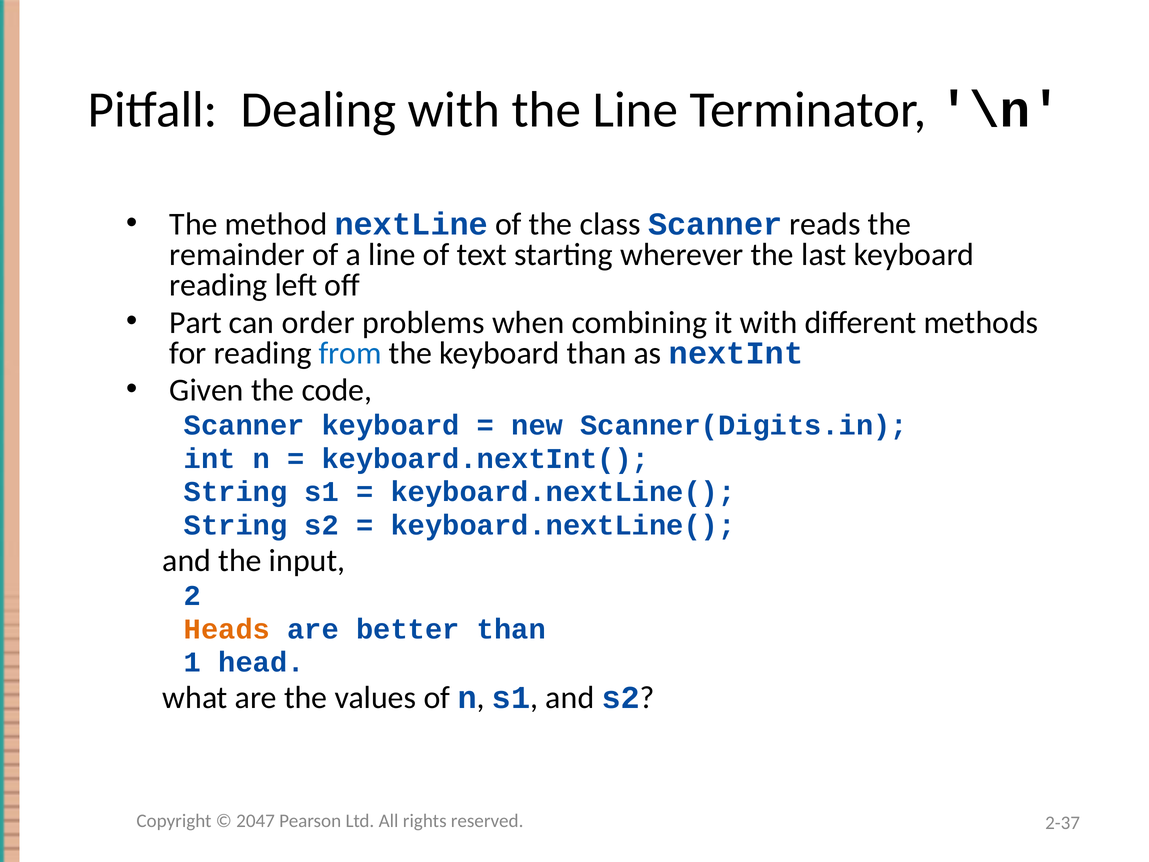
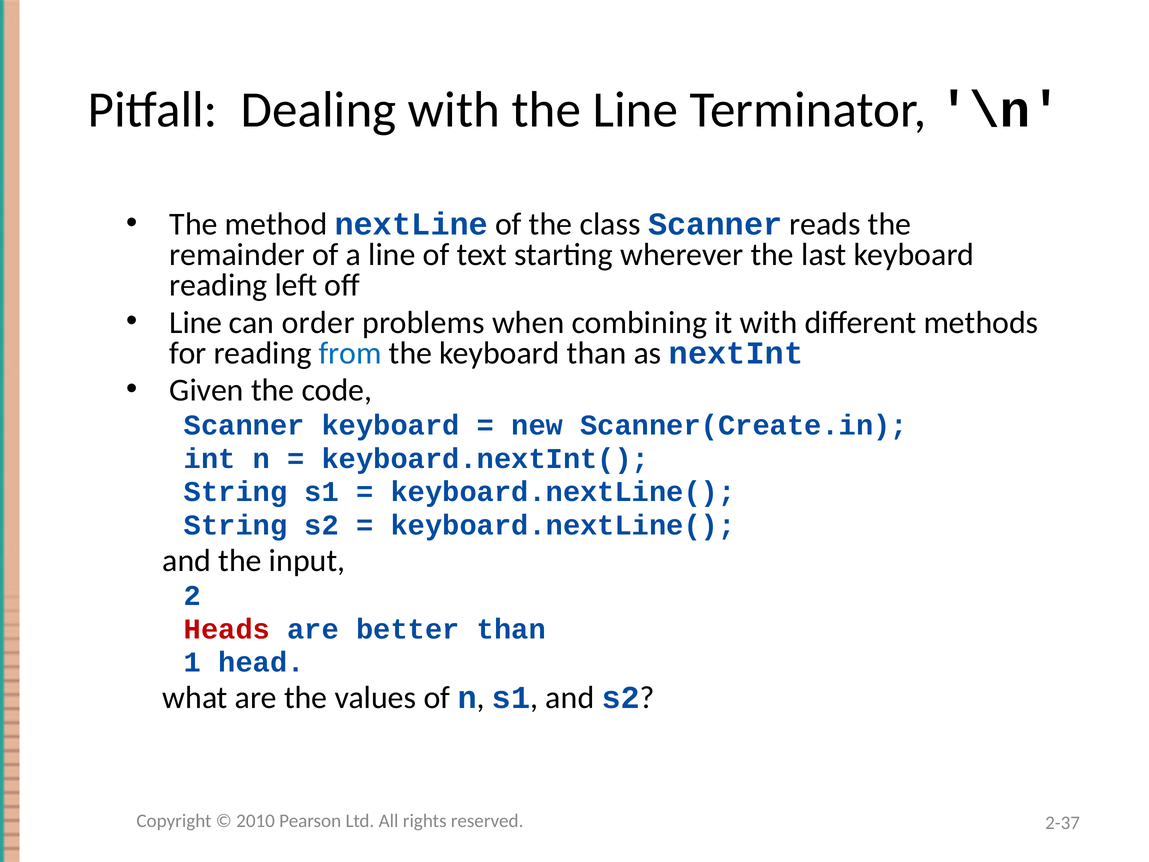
Part at (196, 322): Part -> Line
Scanner(Digits.in: Scanner(Digits.in -> Scanner(Create.in
Heads colour: orange -> red
2047: 2047 -> 2010
